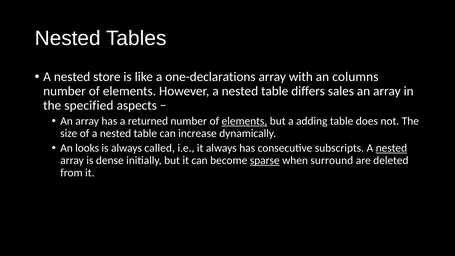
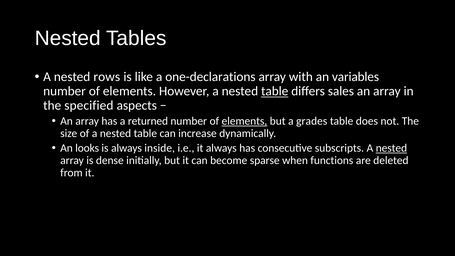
store: store -> rows
columns: columns -> variables
table at (275, 91) underline: none -> present
adding: adding -> grades
called: called -> inside
sparse underline: present -> none
surround: surround -> functions
